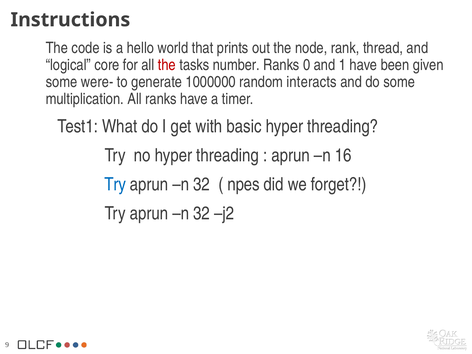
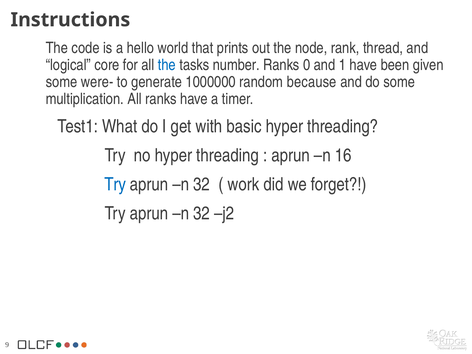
the at (167, 65) colour: red -> blue
interacts: interacts -> because
npes: npes -> work
